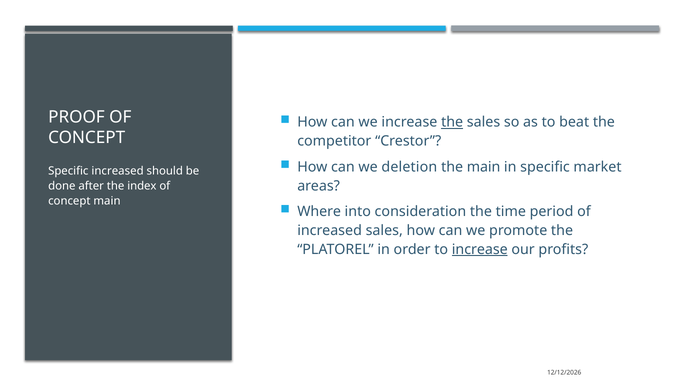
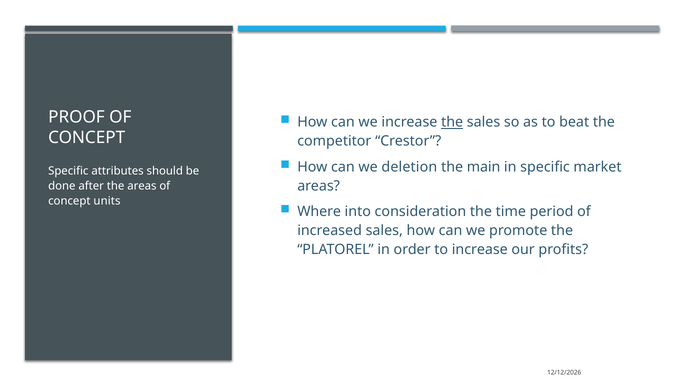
Specific increased: increased -> attributes
the index: index -> areas
concept main: main -> units
increase at (480, 249) underline: present -> none
